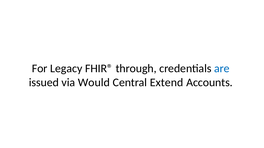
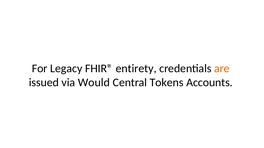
through: through -> entirety
are colour: blue -> orange
Extend: Extend -> Tokens
